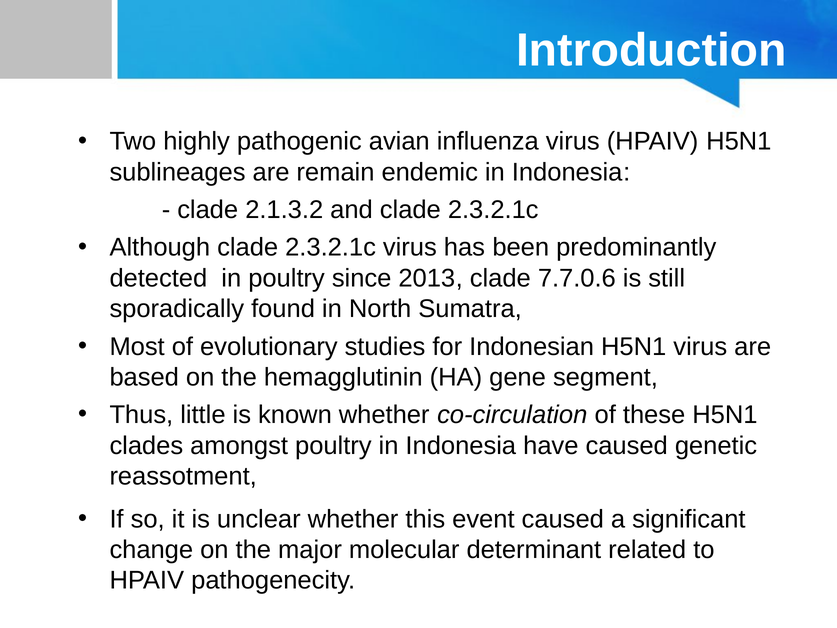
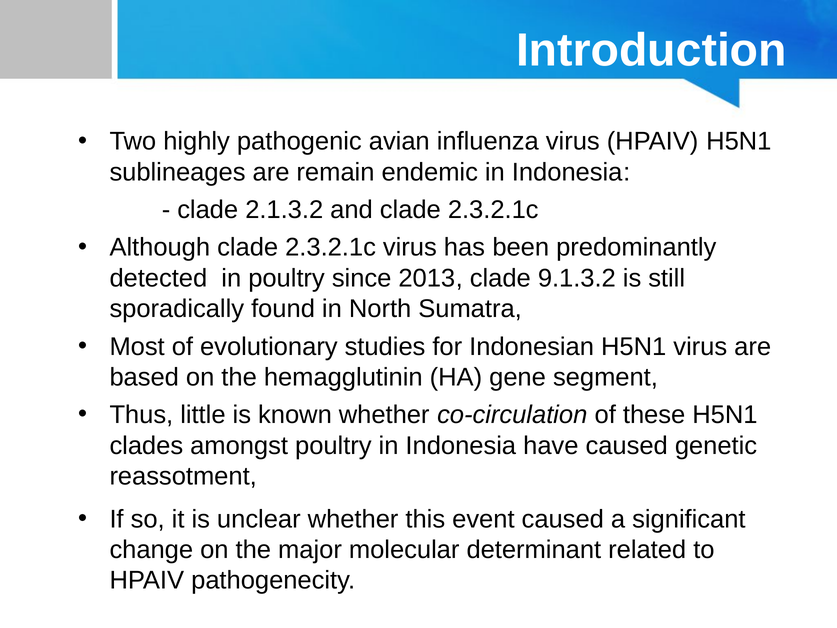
7.7.0.6: 7.7.0.6 -> 9.1.3.2
